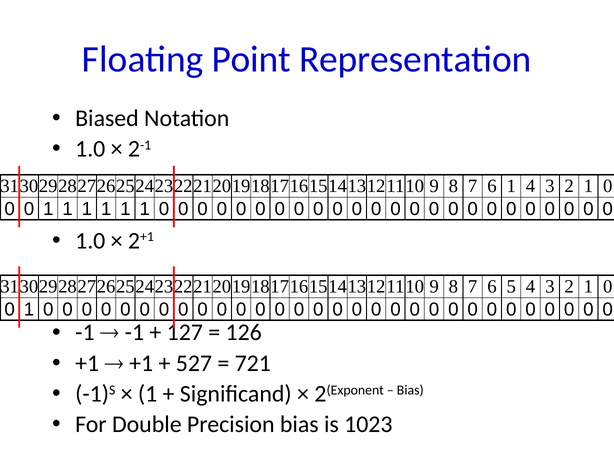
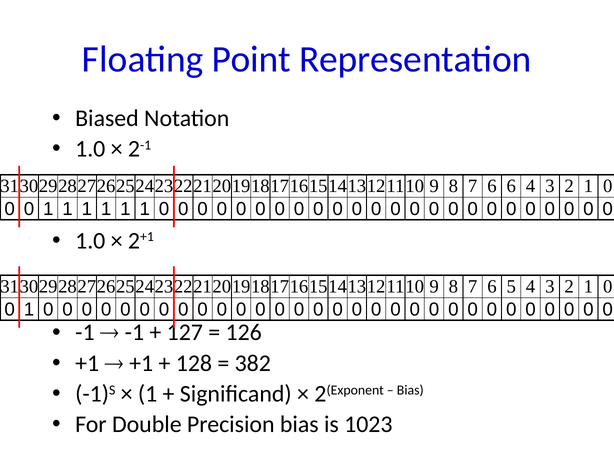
6 1: 1 -> 6
527: 527 -> 128
721: 721 -> 382
